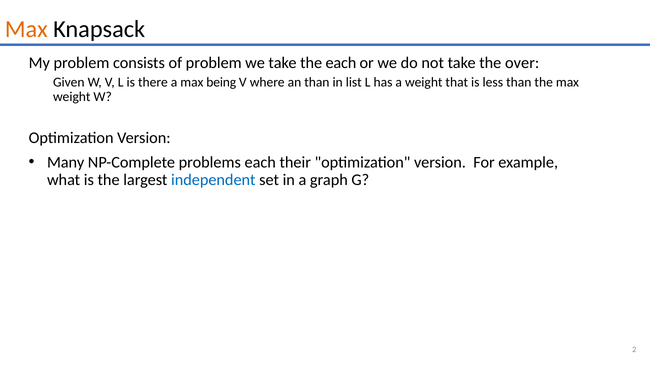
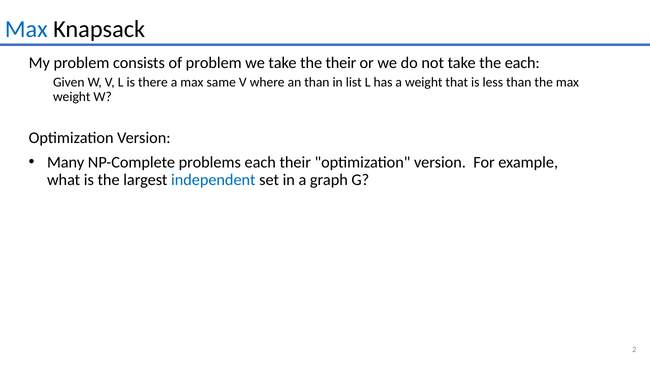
Max at (26, 29) colour: orange -> blue
the each: each -> their
the over: over -> each
being: being -> same
